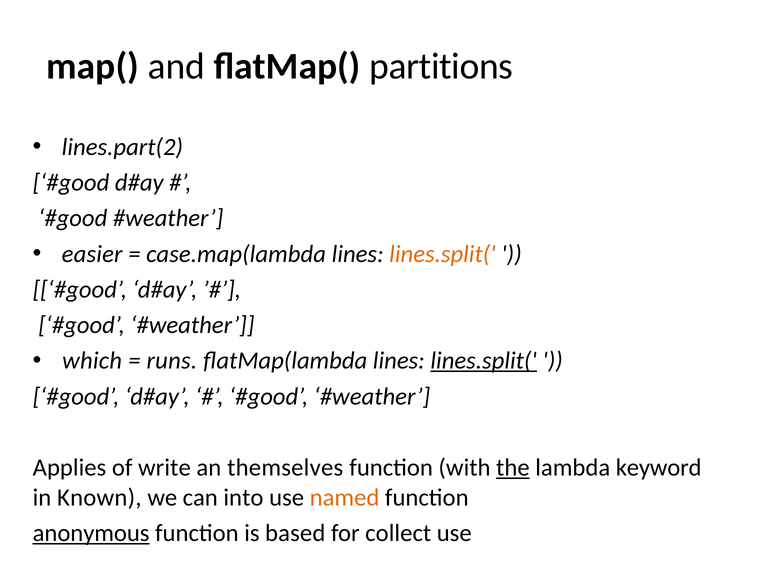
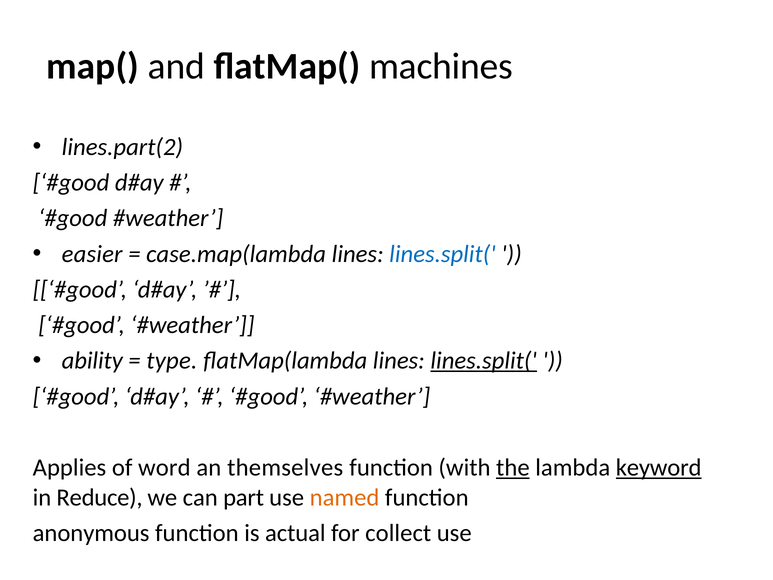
partitions: partitions -> machines
lines.split( at (442, 254) colour: orange -> blue
which: which -> ability
runs: runs -> type
write: write -> word
keyword underline: none -> present
Known: Known -> Reduce
into: into -> part
anonymous underline: present -> none
based: based -> actual
